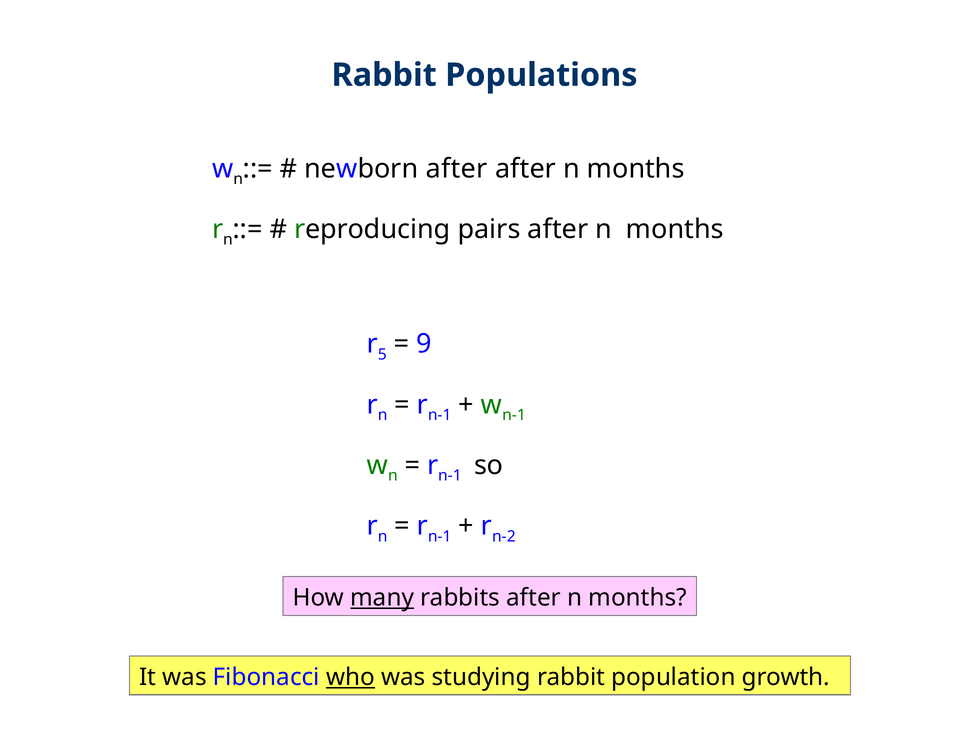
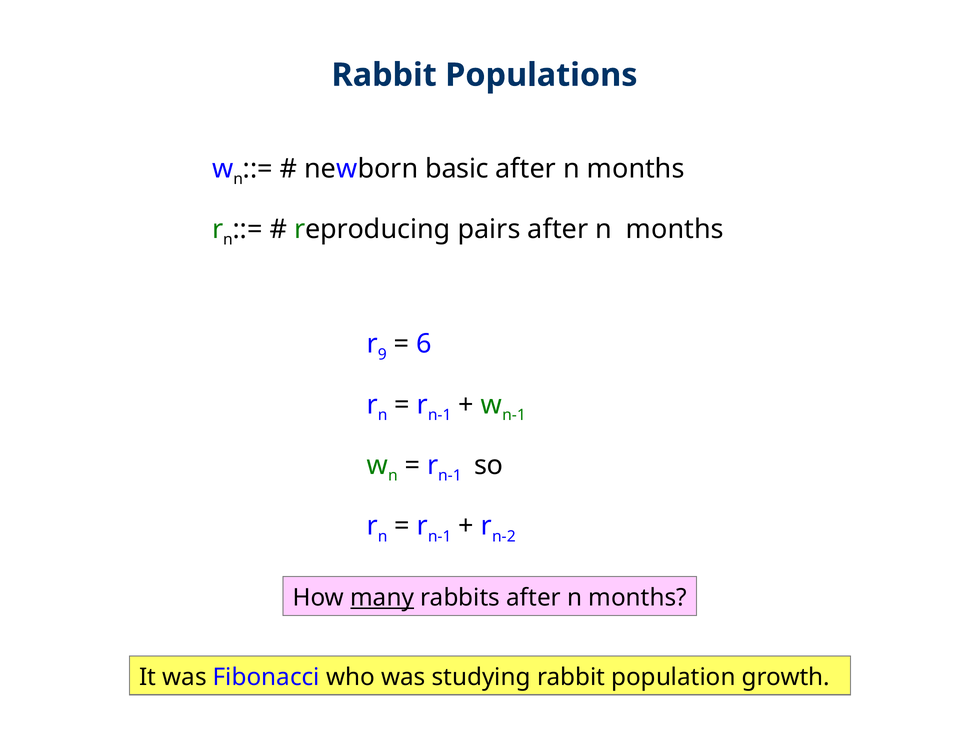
newborn after: after -> basic
5: 5 -> 9
9: 9 -> 6
who underline: present -> none
